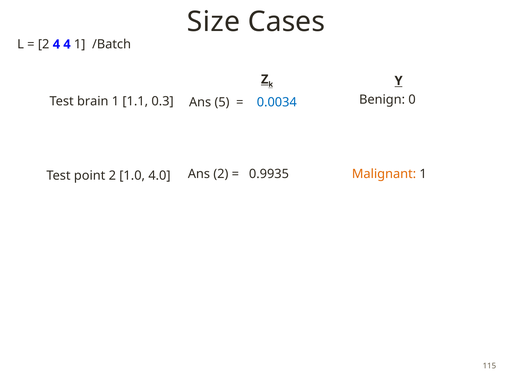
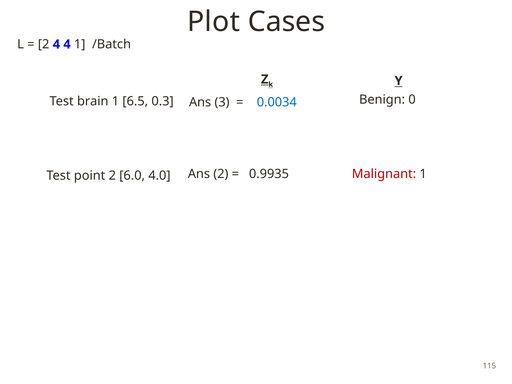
Size: Size -> Plot
1.1: 1.1 -> 6.5
5: 5 -> 3
Malignant colour: orange -> red
1.0: 1.0 -> 6.0
